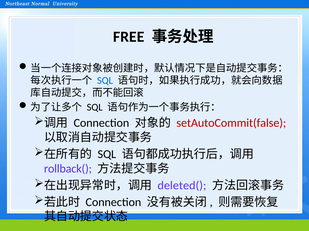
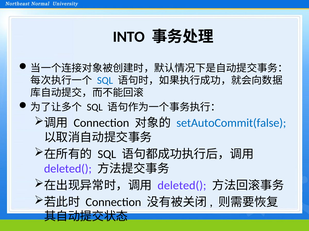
FREE: FREE -> INTO
setAutoCommit(false colour: red -> blue
rollback( at (68, 169): rollback( -> deleted(
